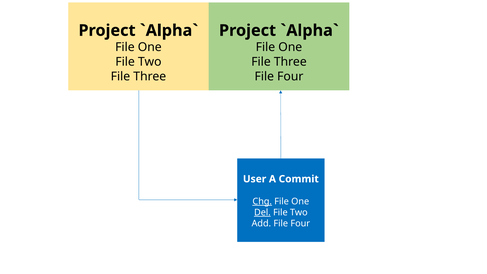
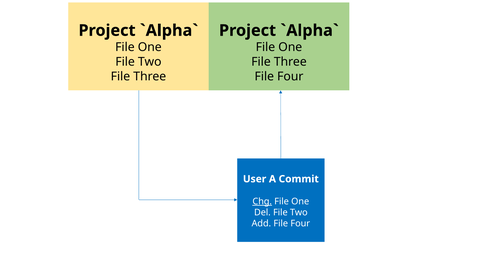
Del underline: present -> none
